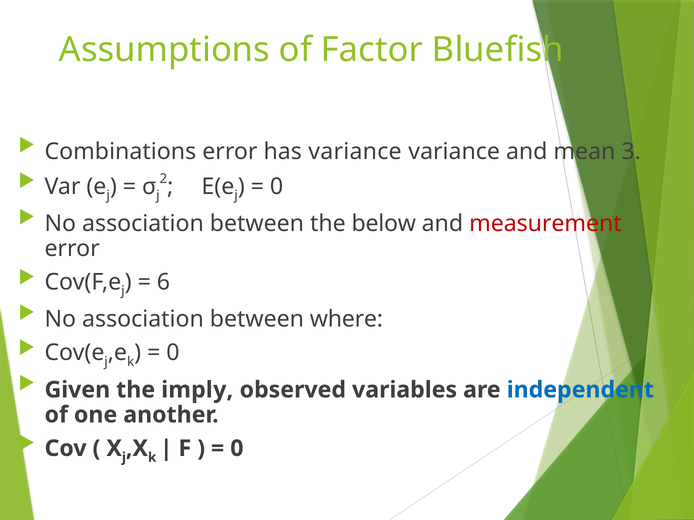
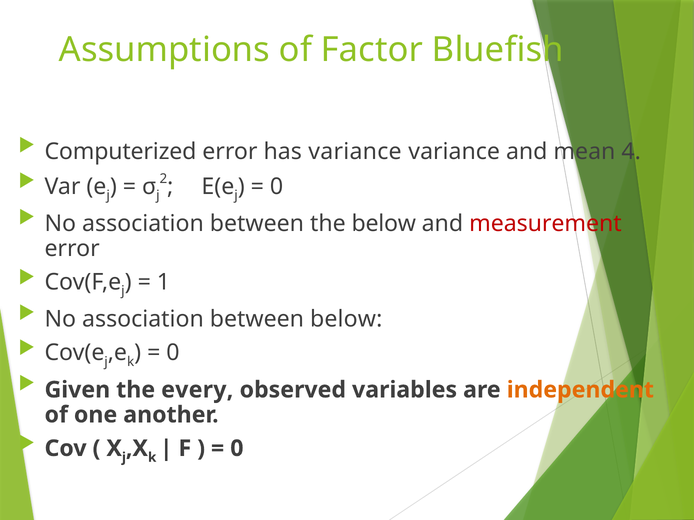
Combinations: Combinations -> Computerized
3: 3 -> 4
6: 6 -> 1
between where: where -> below
imply: imply -> every
independent colour: blue -> orange
